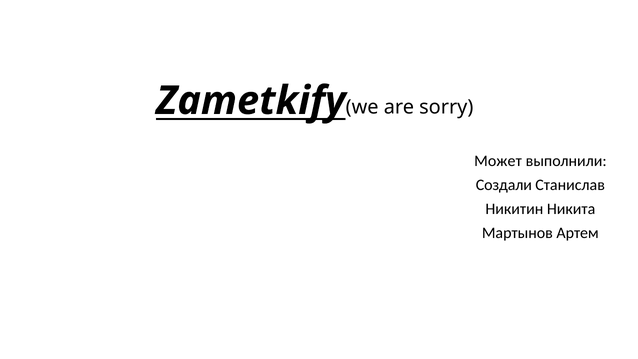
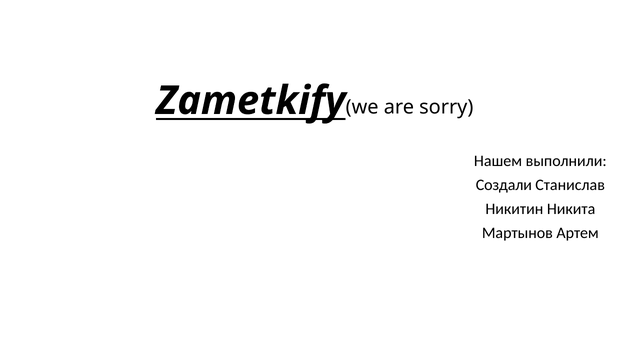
Может: Может -> Нашем
